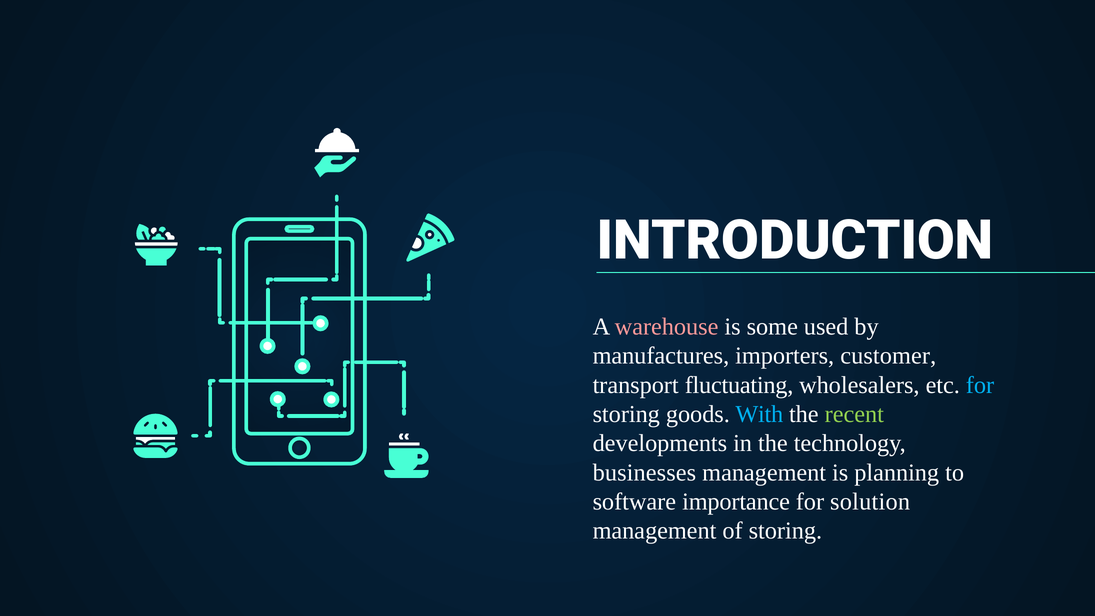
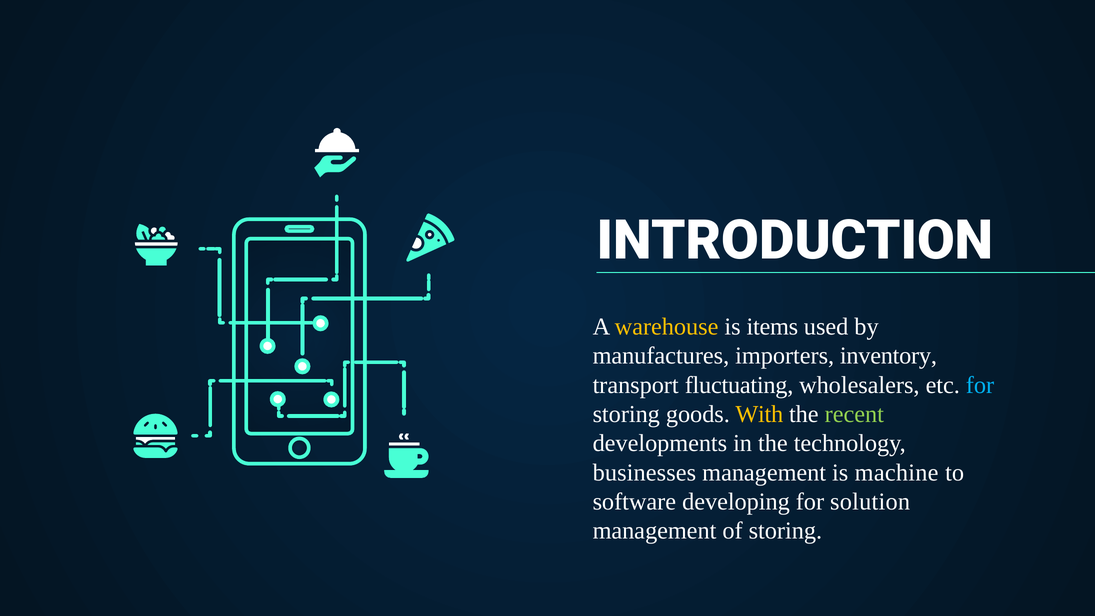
warehouse colour: pink -> yellow
some: some -> items
customer: customer -> inventory
With colour: light blue -> yellow
planning: planning -> machine
importance: importance -> developing
